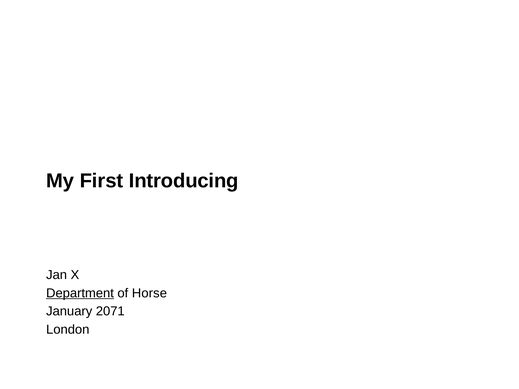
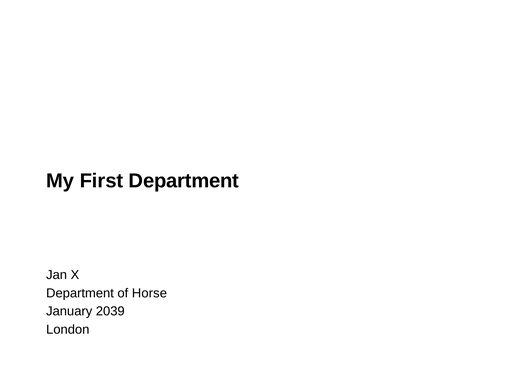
First Introducing: Introducing -> Department
Department at (80, 293) underline: present -> none
2071: 2071 -> 2039
